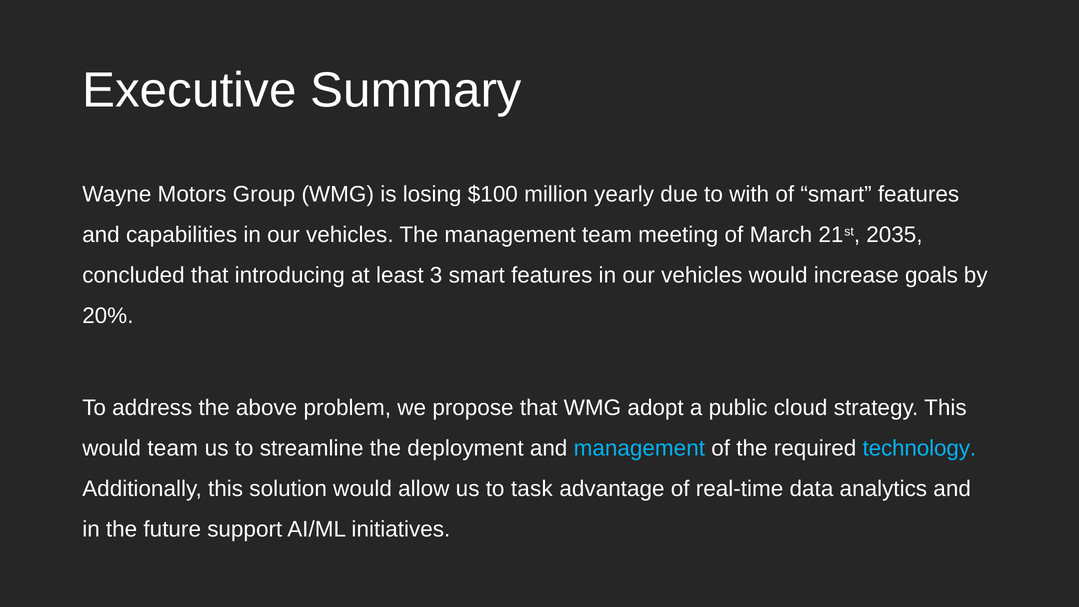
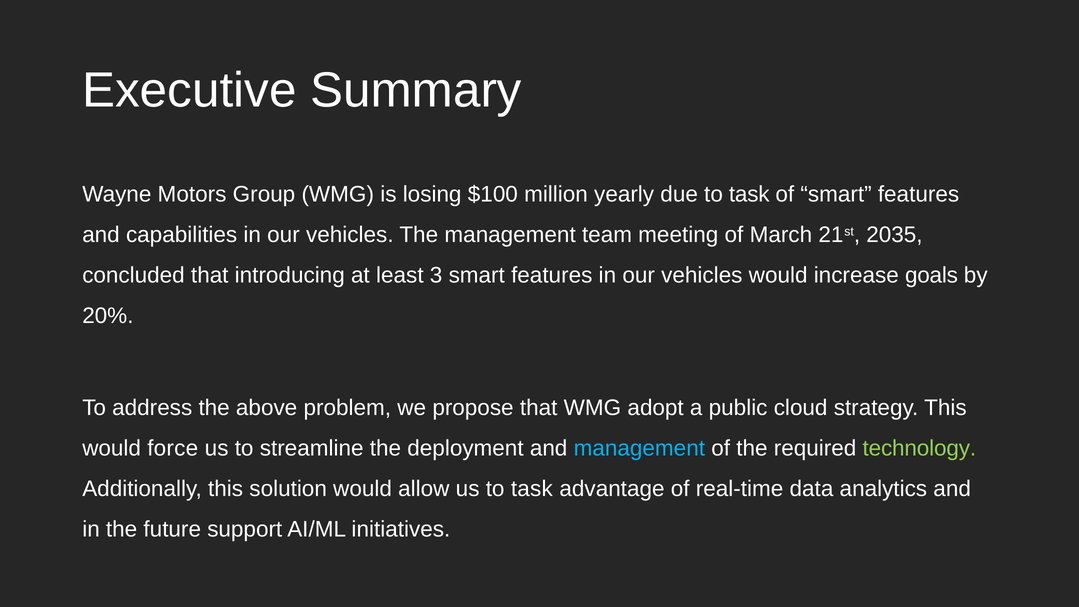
due to with: with -> task
would team: team -> force
technology colour: light blue -> light green
